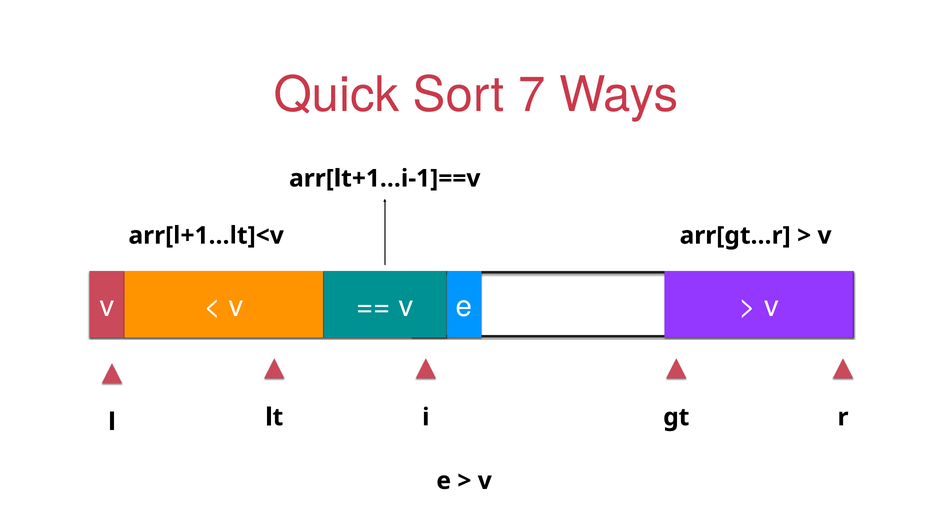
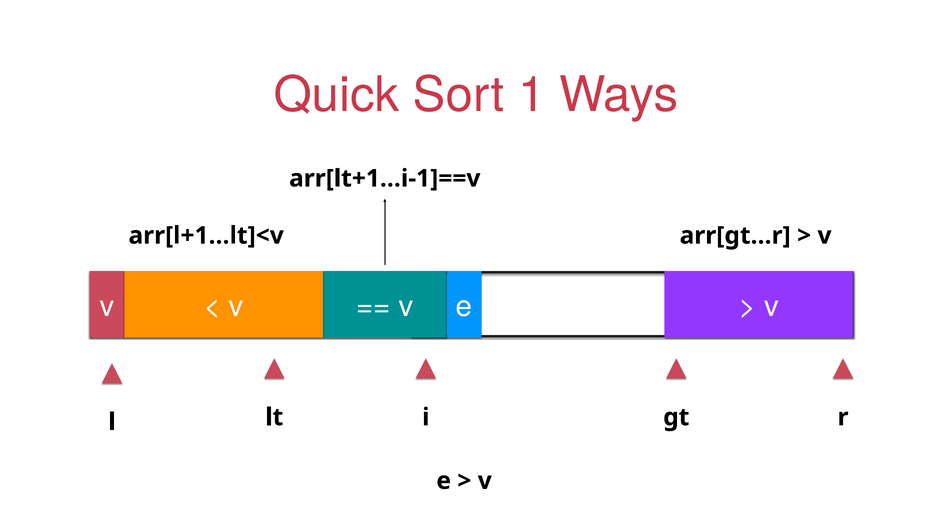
7: 7 -> 1
